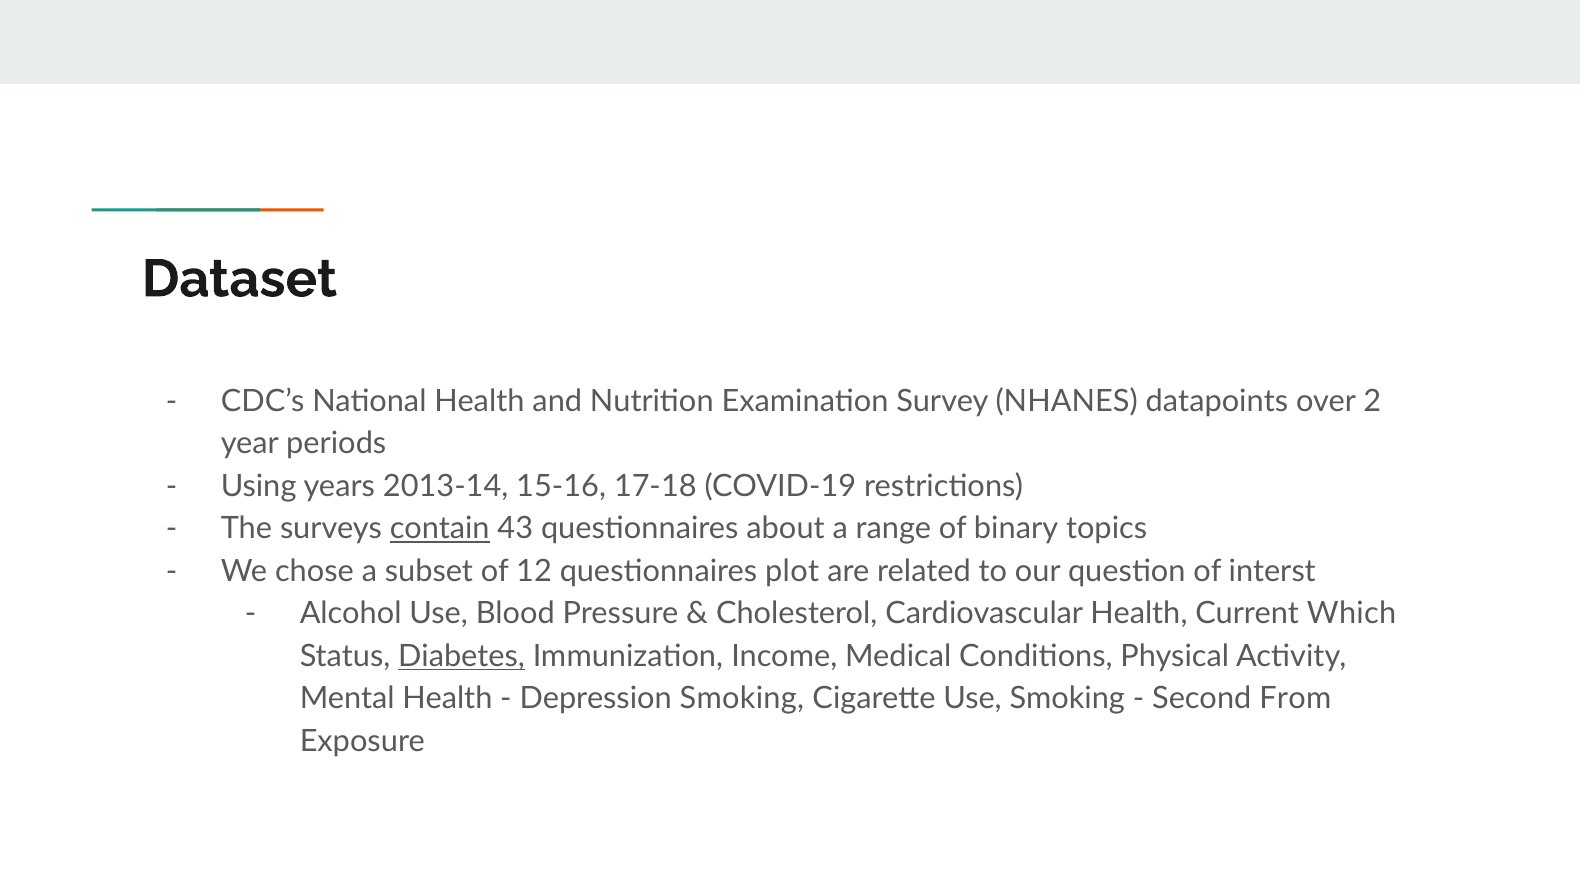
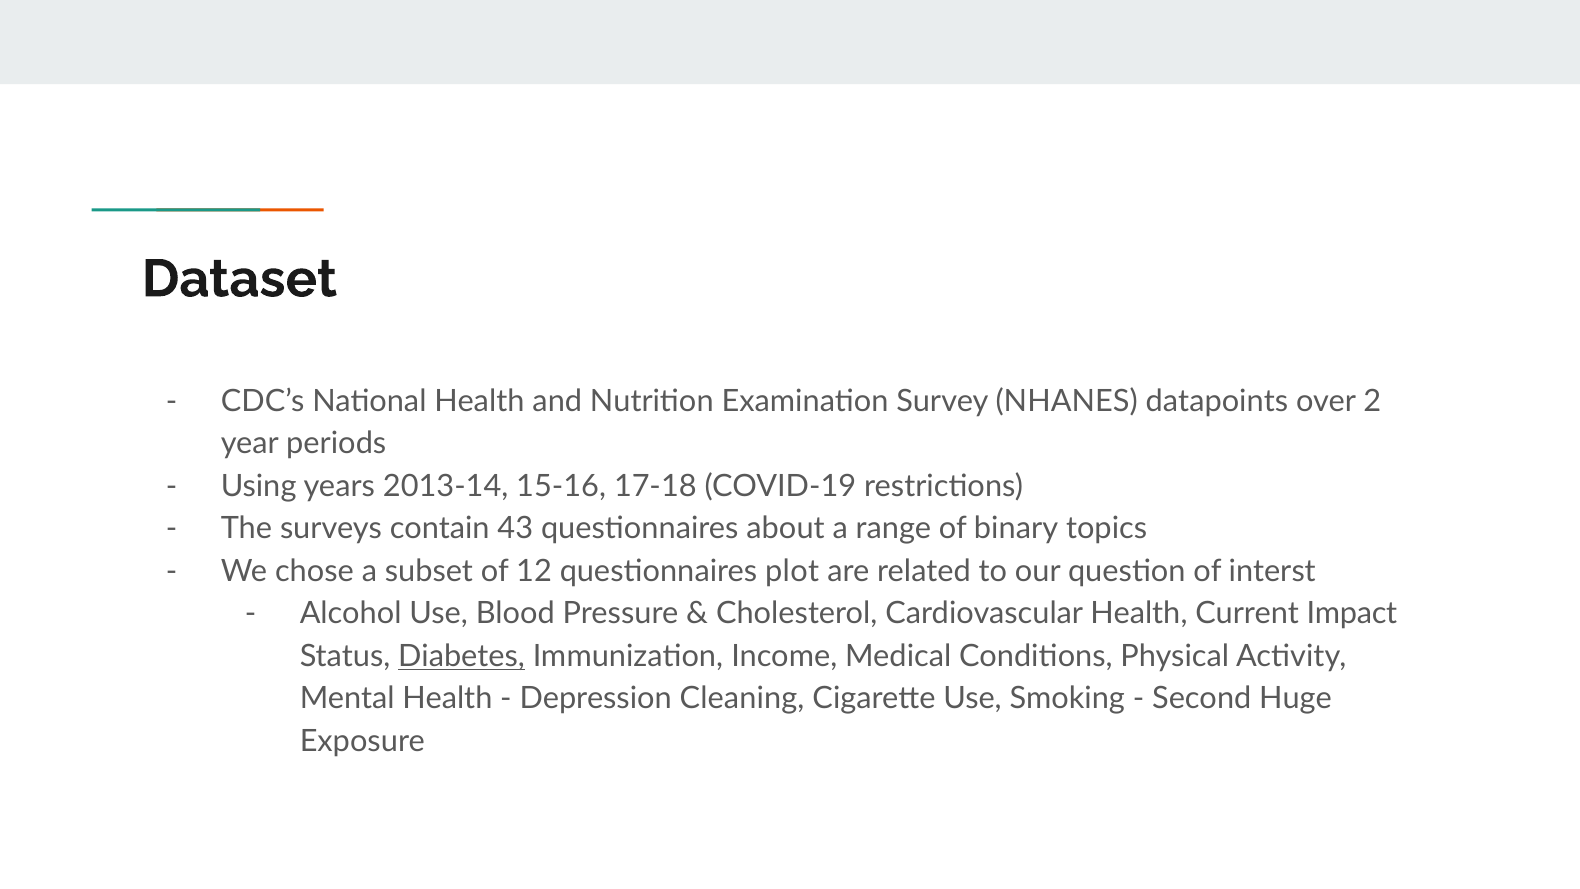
contain underline: present -> none
Which: Which -> Impact
Depression Smoking: Smoking -> Cleaning
From: From -> Huge
